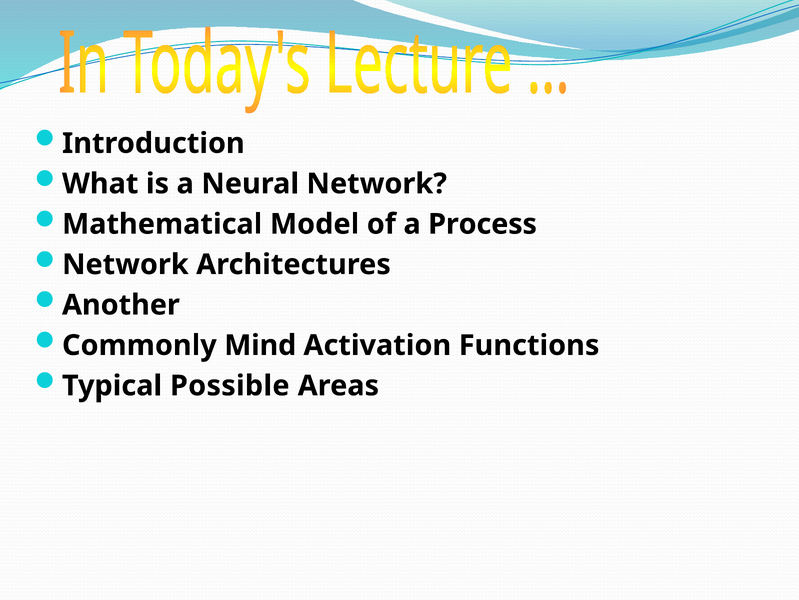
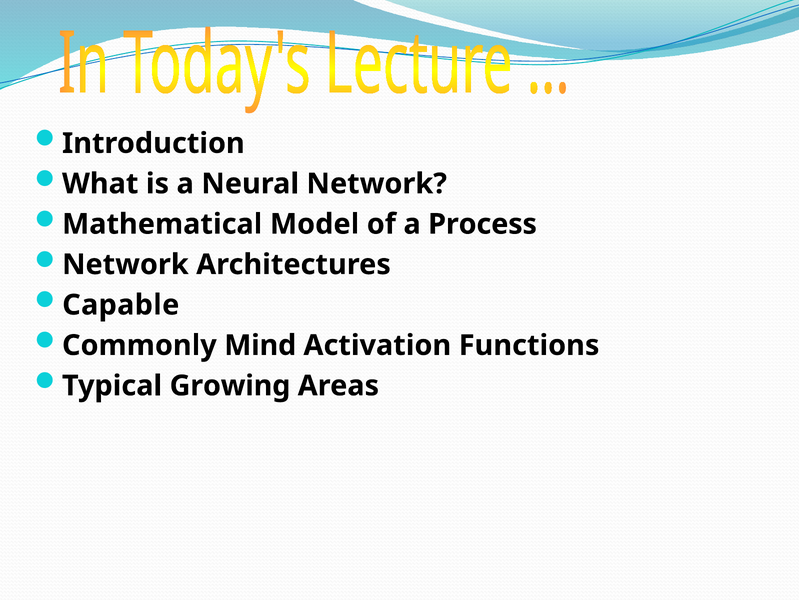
Another: Another -> Capable
Possible: Possible -> Growing
